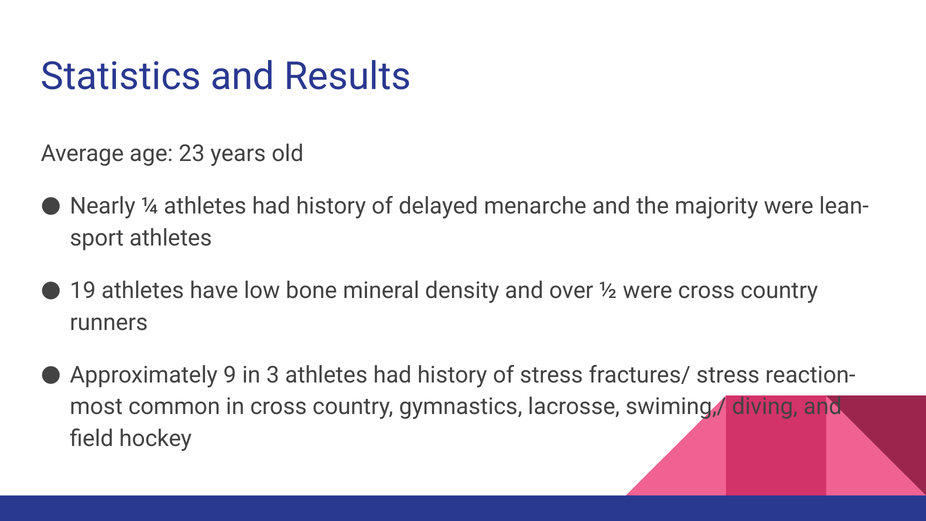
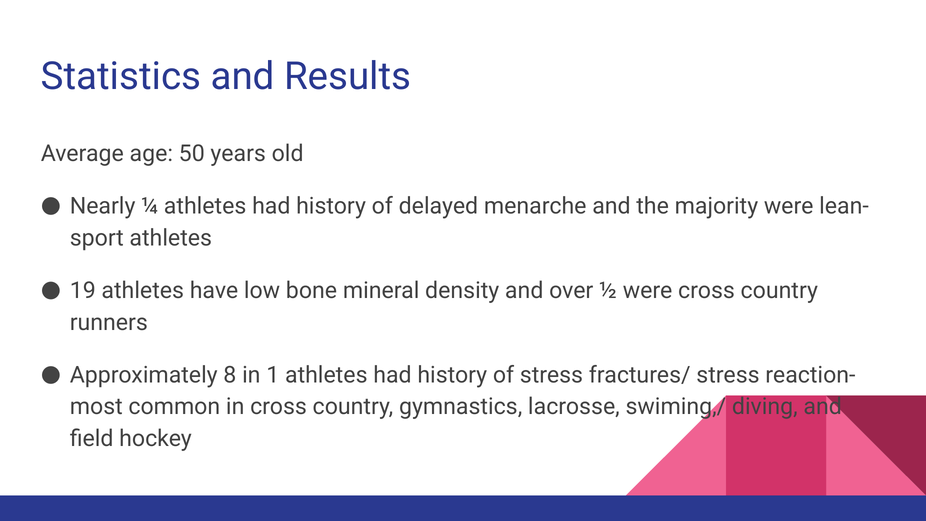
23: 23 -> 50
9: 9 -> 8
3: 3 -> 1
